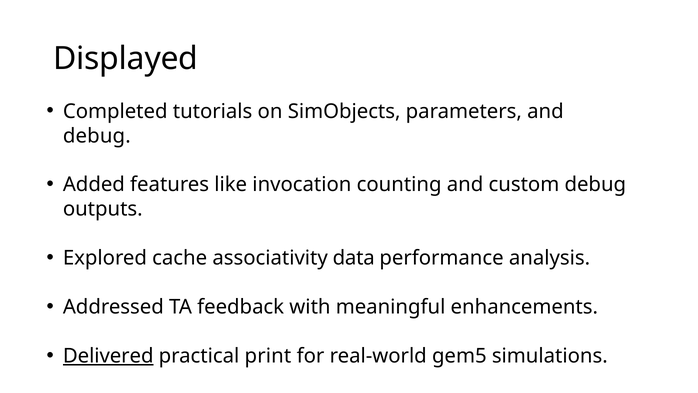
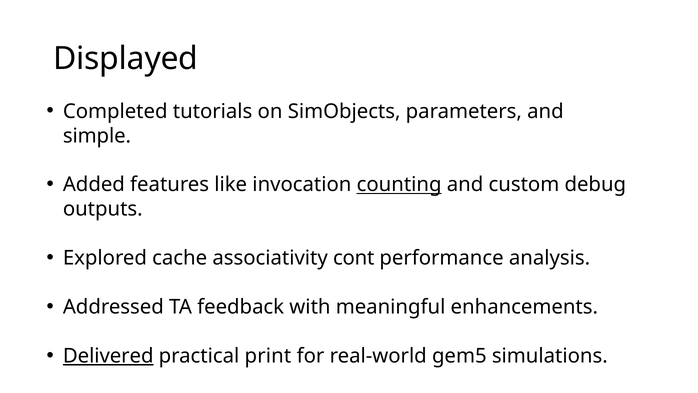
debug at (97, 136): debug -> simple
counting underline: none -> present
data: data -> cont
